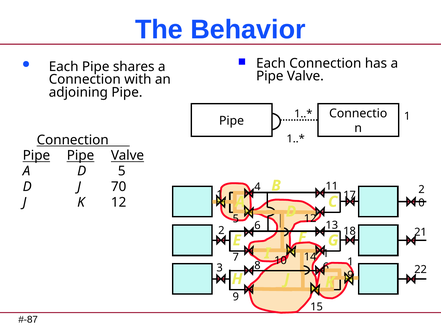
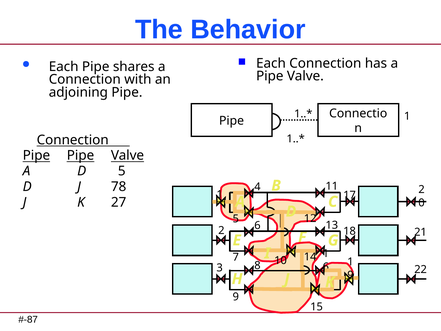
70: 70 -> 78
K 12: 12 -> 27
